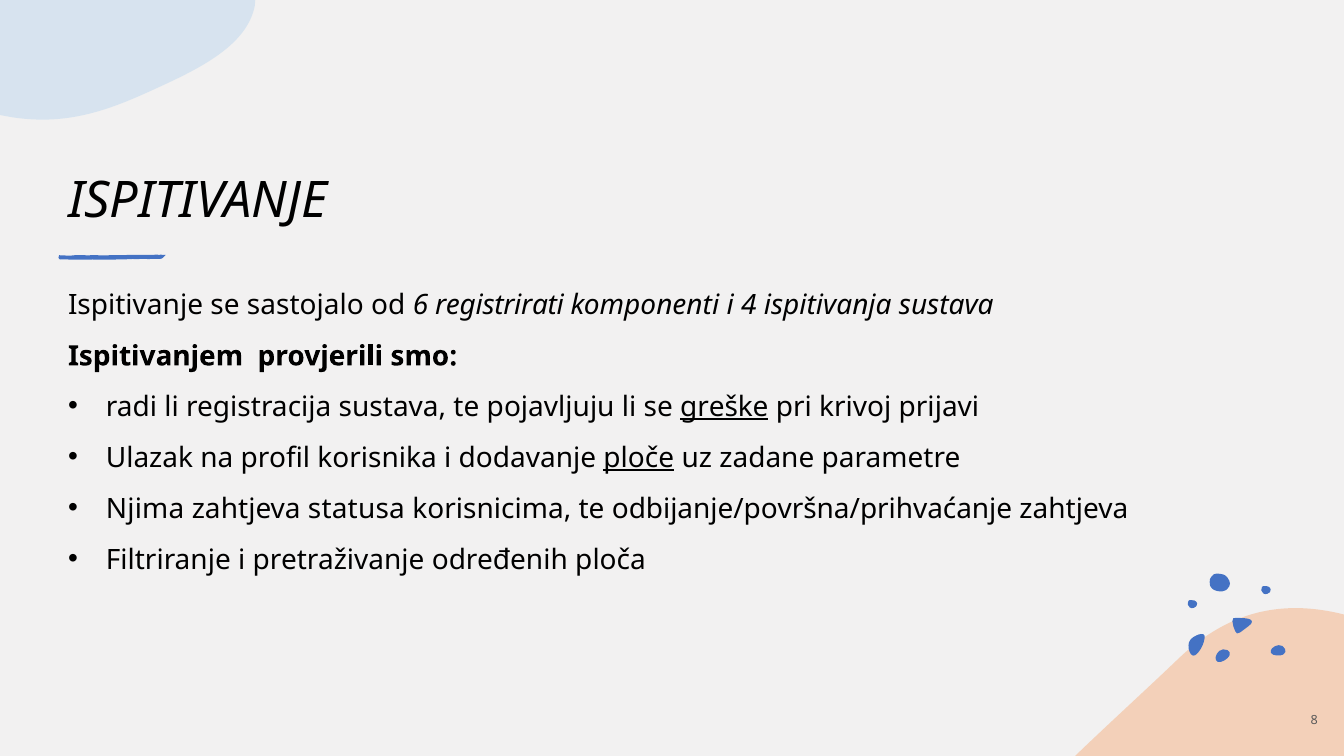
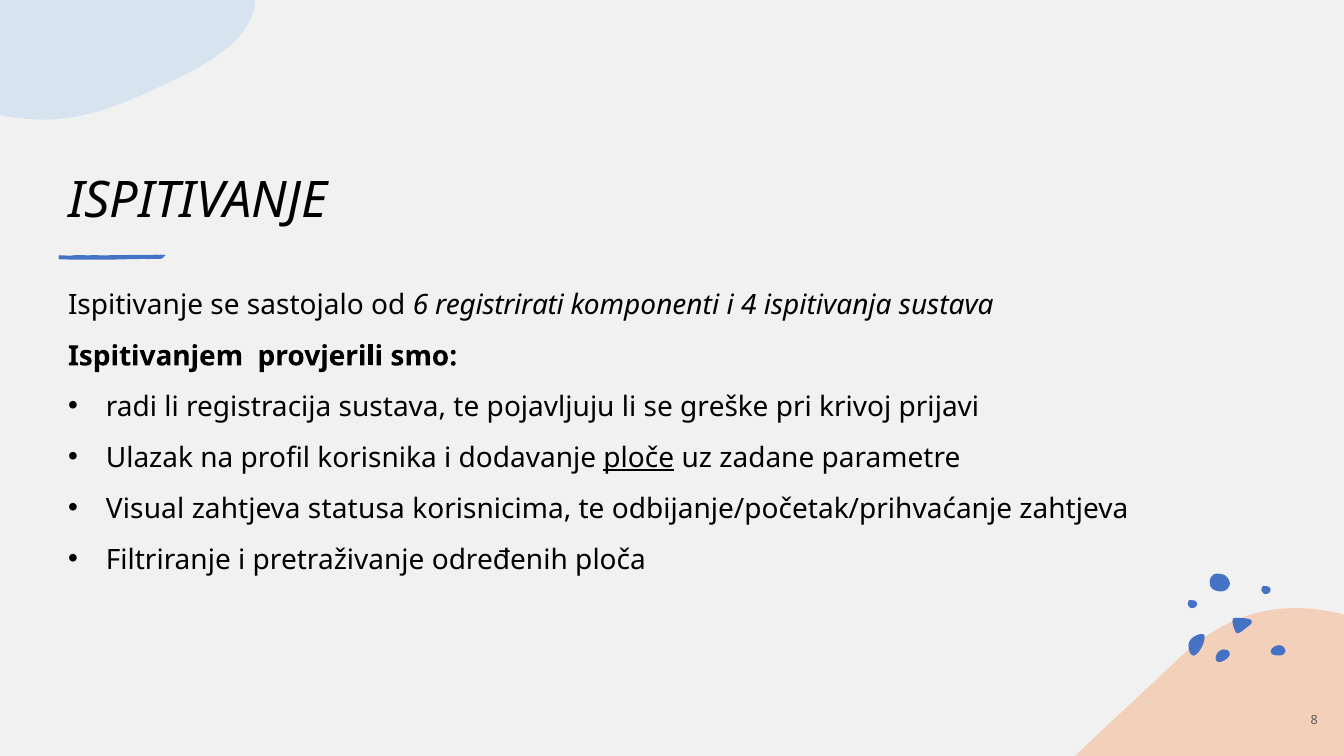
greške underline: present -> none
Njima: Njima -> Visual
odbijanje/površna/prihvaćanje: odbijanje/površna/prihvaćanje -> odbijanje/početak/prihvaćanje
